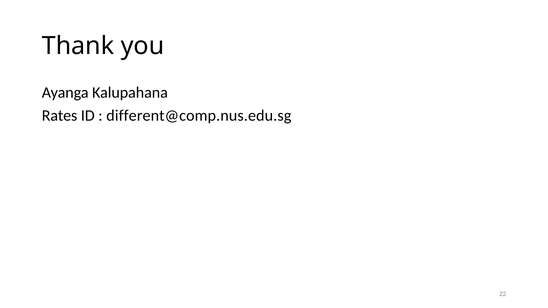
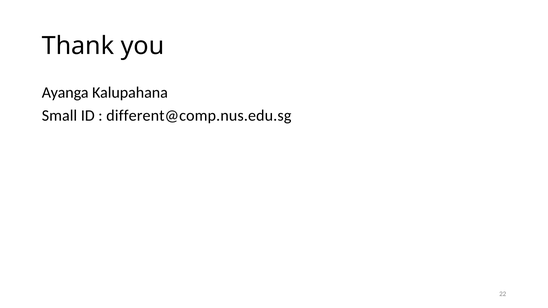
Rates: Rates -> Small
